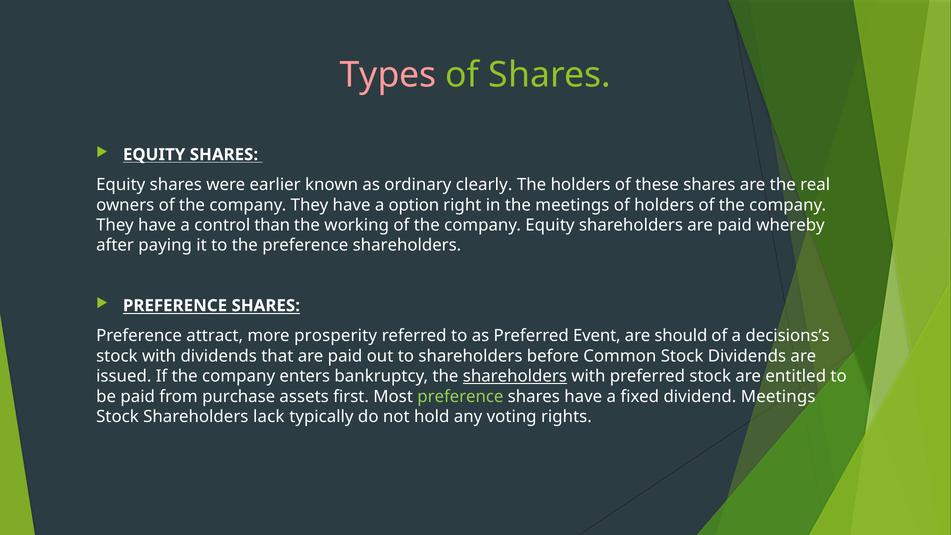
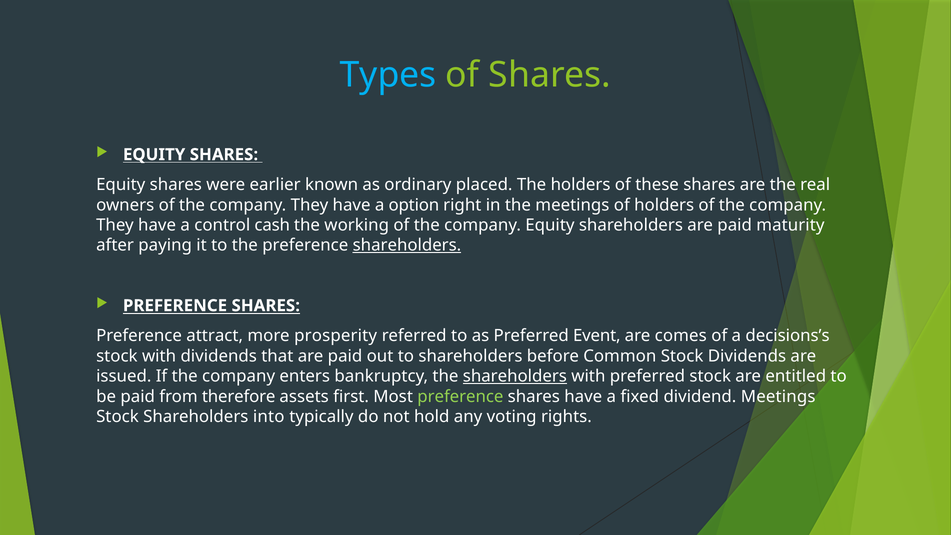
Types colour: pink -> light blue
clearly: clearly -> placed
than: than -> cash
whereby: whereby -> maturity
shareholders at (407, 245) underline: none -> present
should: should -> comes
purchase: purchase -> therefore
lack: lack -> into
